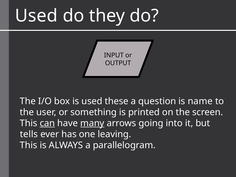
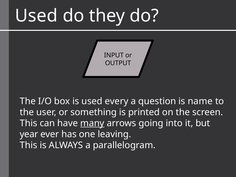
these: these -> every
can underline: present -> none
tells: tells -> year
